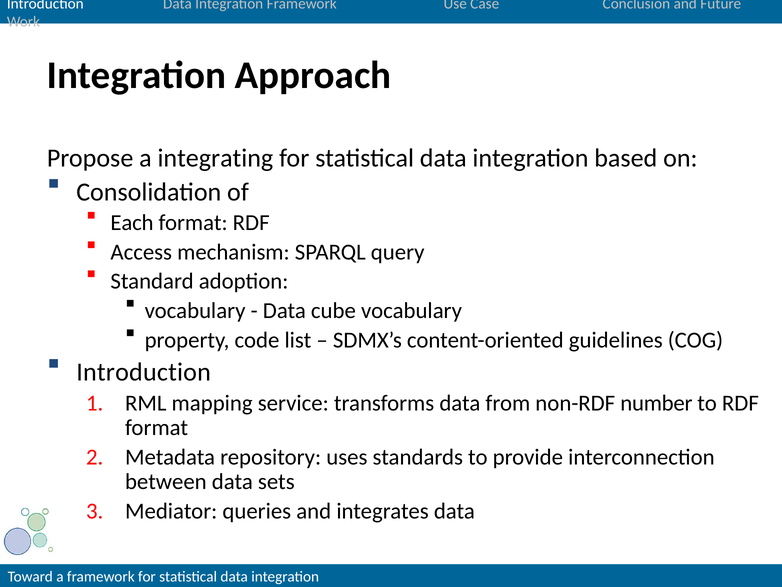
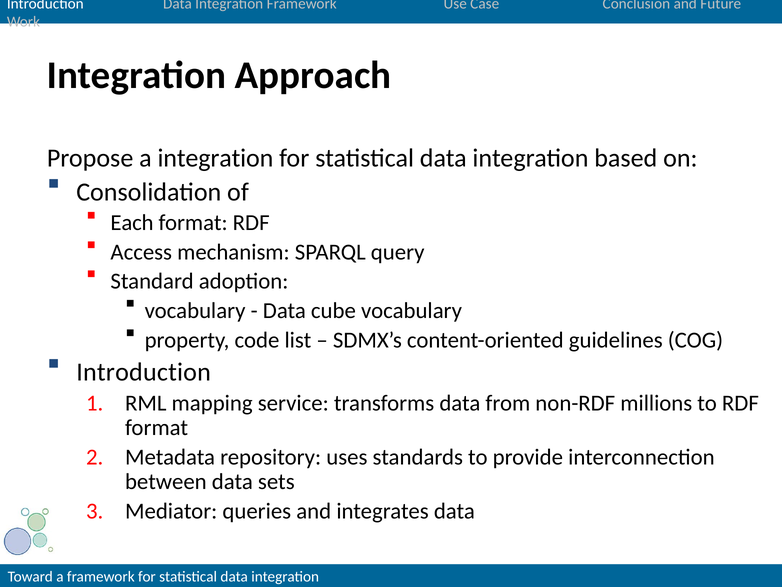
a integrating: integrating -> integration
number: number -> millions
